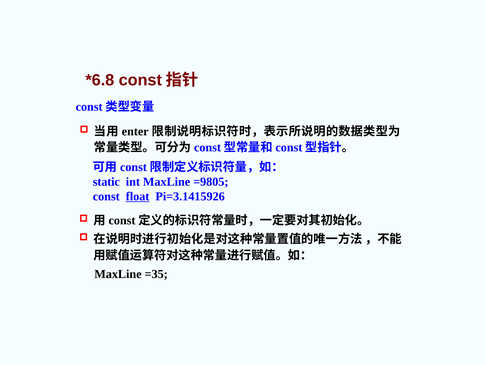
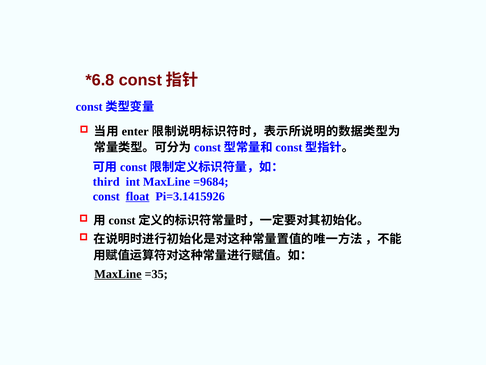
static: static -> third
=9805: =9805 -> =9684
MaxLine at (118, 274) underline: none -> present
